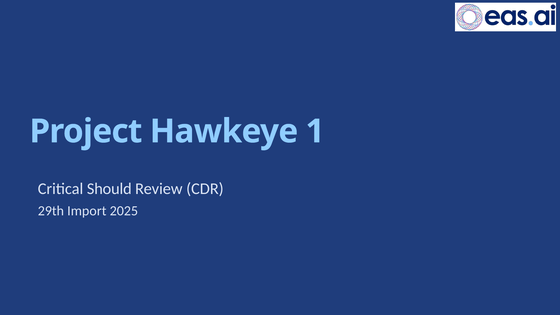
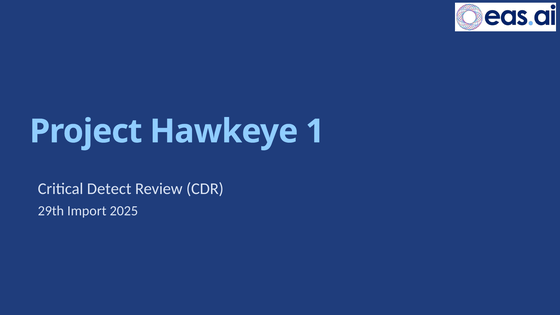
Should: Should -> Detect
